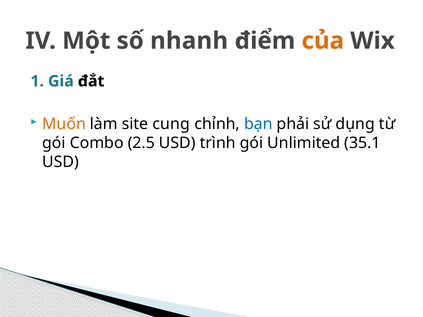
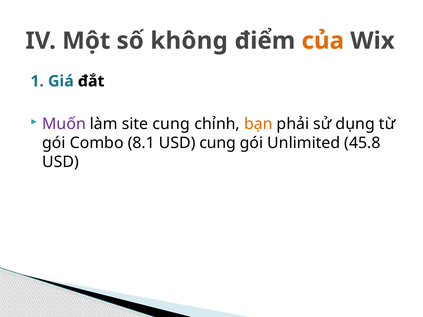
nhanh: nhanh -> không
Muốn colour: orange -> purple
bạn colour: blue -> orange
2.5: 2.5 -> 8.1
USD trình: trình -> cung
35.1: 35.1 -> 45.8
